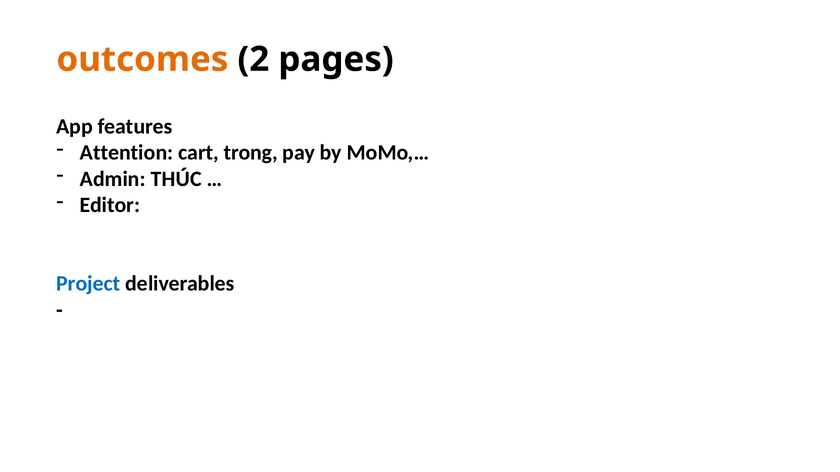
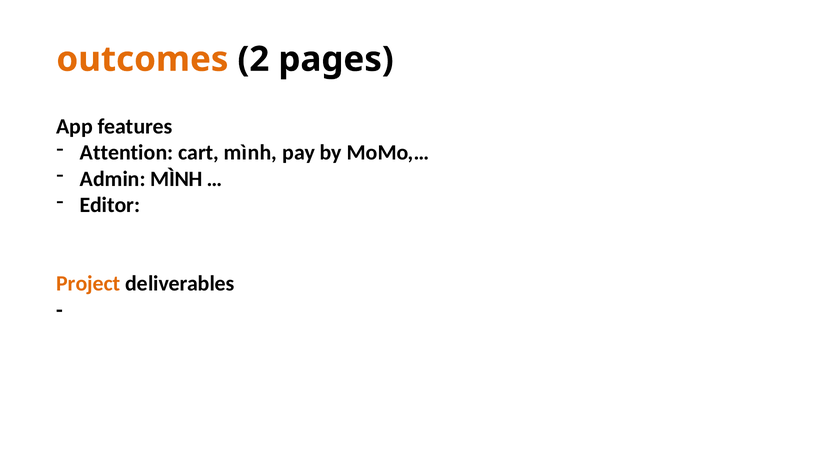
cart trong: trong -> mình
Admin THÚC: THÚC -> MÌNH
Project colour: blue -> orange
